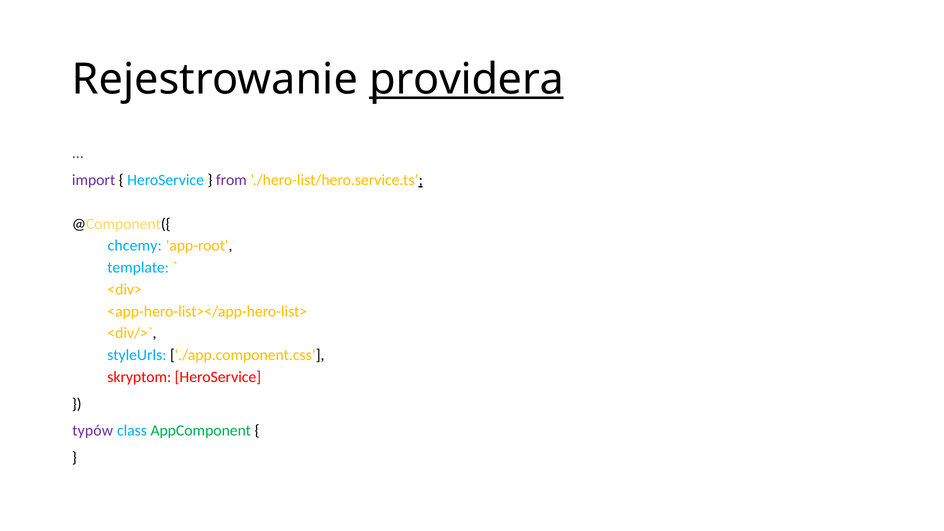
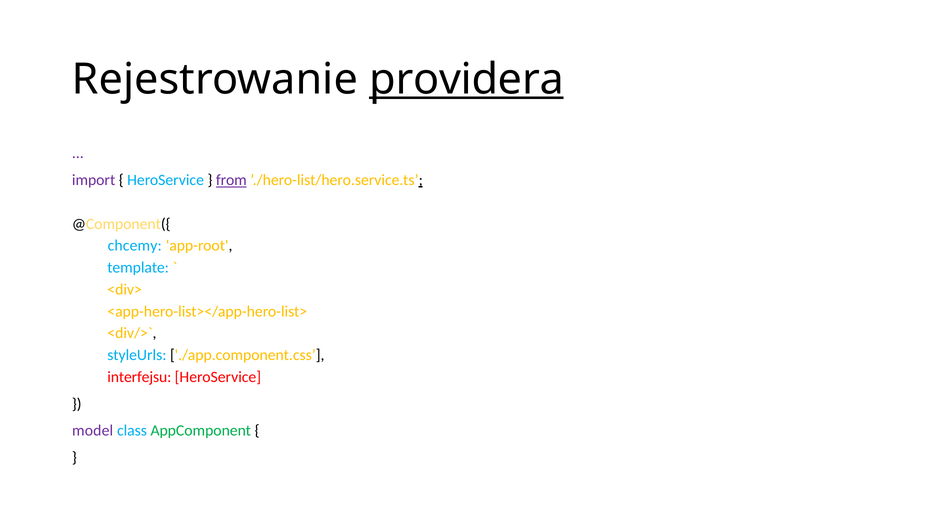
from underline: none -> present
skryptom: skryptom -> interfejsu
typów: typów -> model
